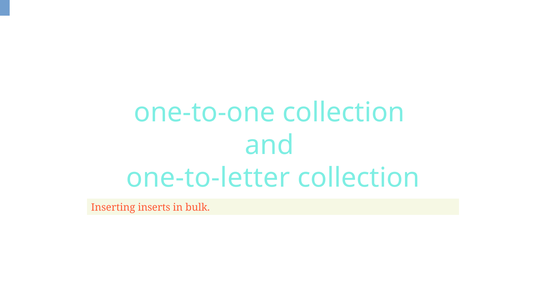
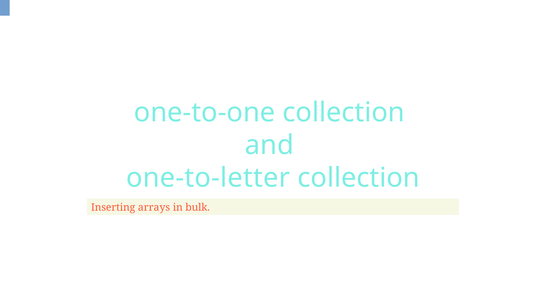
inserts: inserts -> arrays
